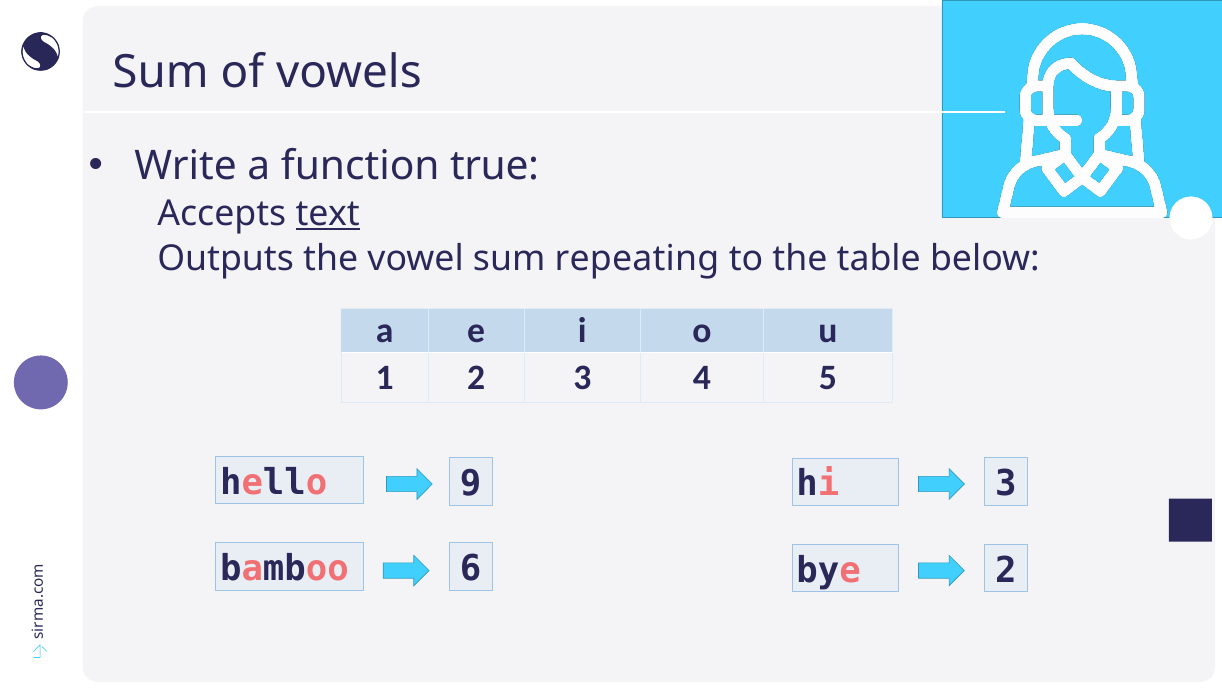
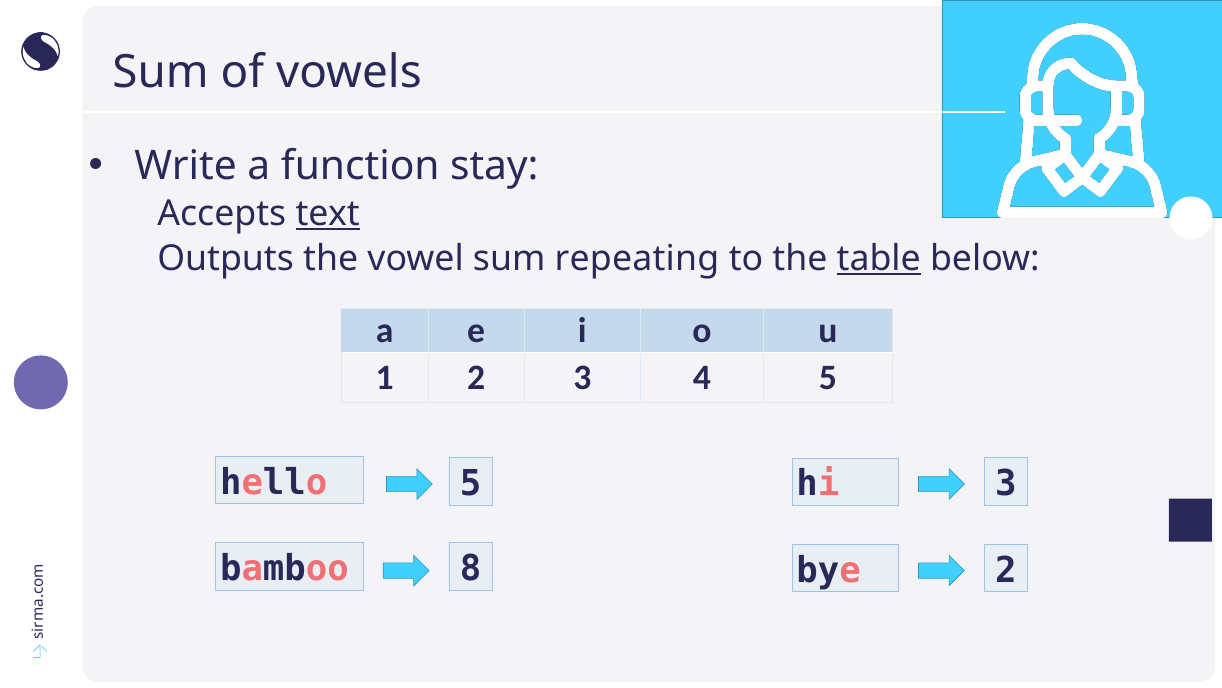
true: true -> stay
table underline: none -> present
hello 9: 9 -> 5
6: 6 -> 8
